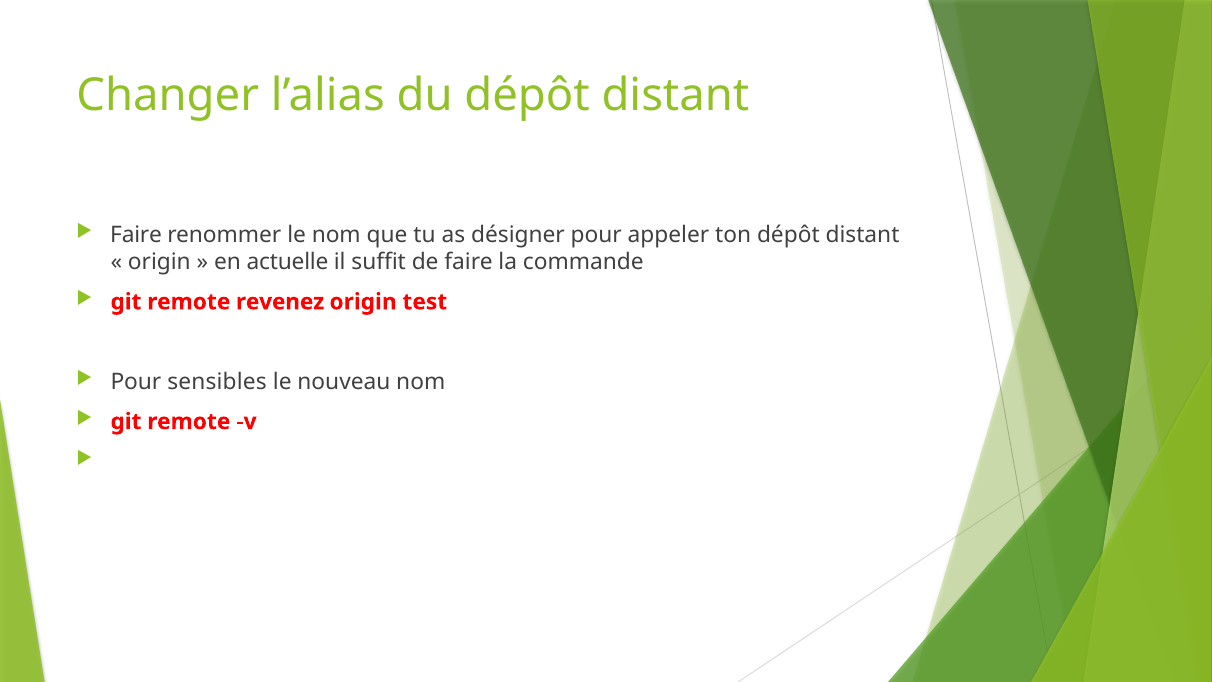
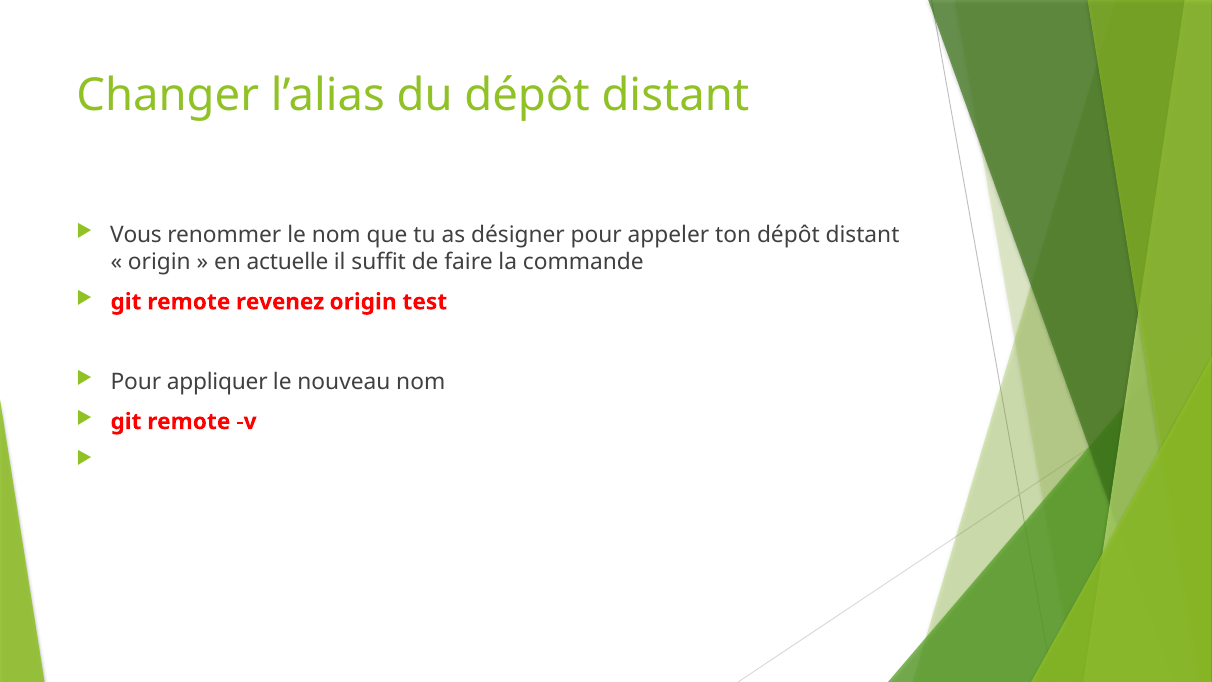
Faire at (136, 235): Faire -> Vous
sensibles: sensibles -> appliquer
